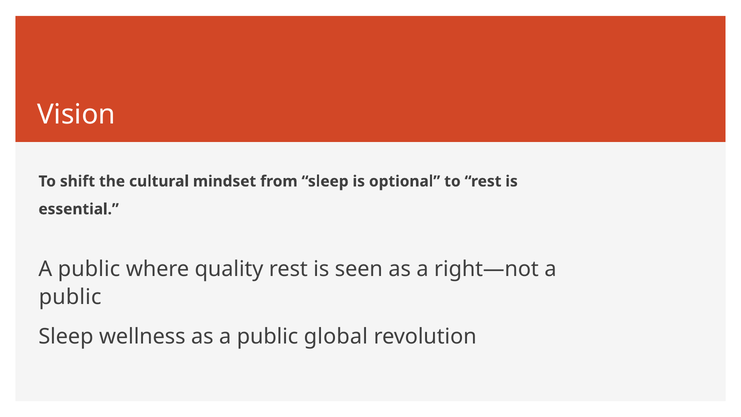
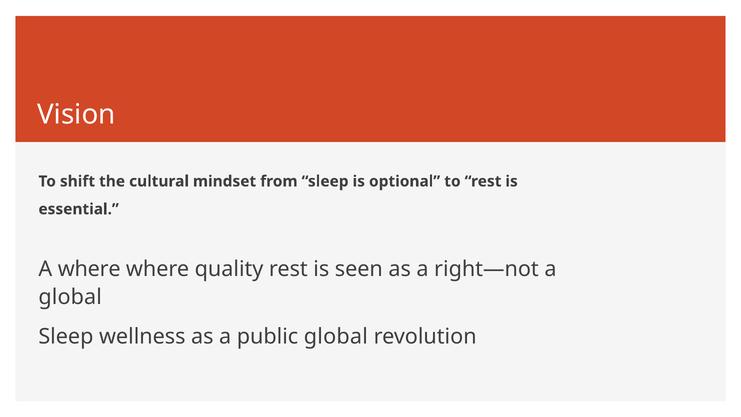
public at (89, 269): public -> where
public at (70, 297): public -> global
